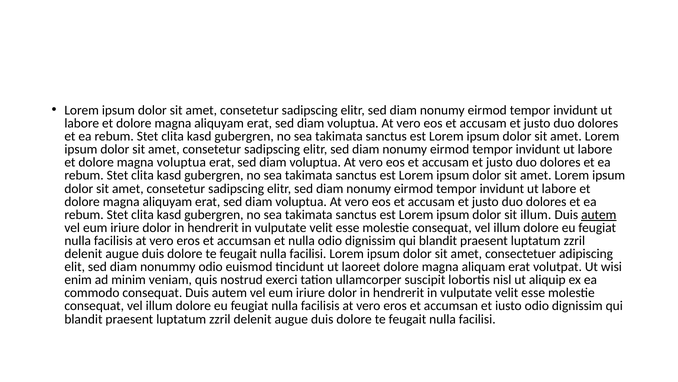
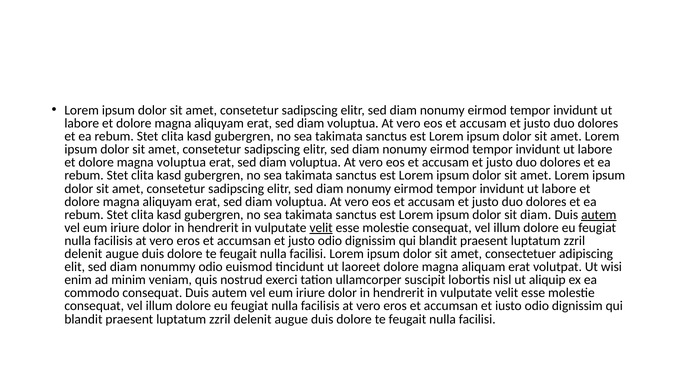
sit illum: illum -> diam
velit at (321, 227) underline: none -> present
accumsan et nulla: nulla -> justo
